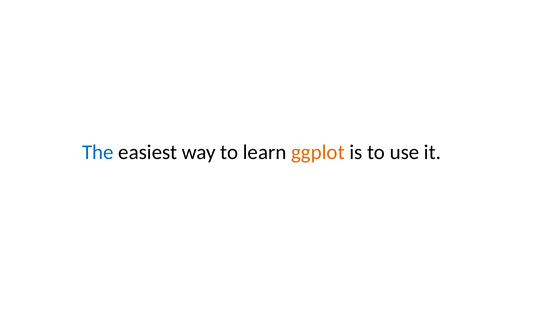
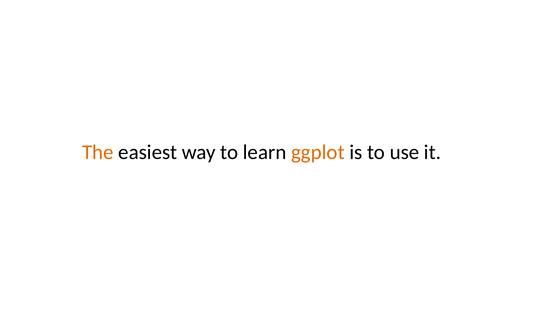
The colour: blue -> orange
